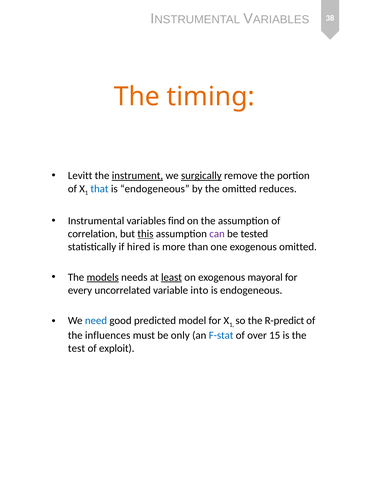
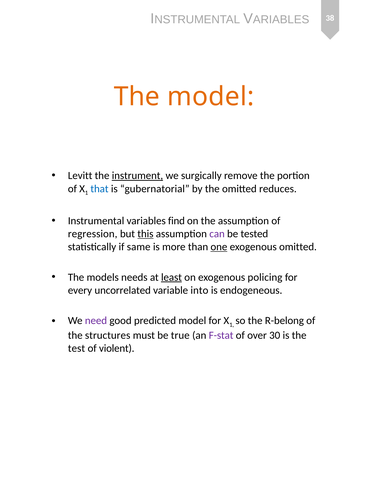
The timing: timing -> model
surgically underline: present -> none
endogeneous at (155, 188): endogeneous -> gubernatorial
correlation: correlation -> regression
hired: hired -> same
one underline: none -> present
models underline: present -> none
mayoral: mayoral -> policing
need colour: blue -> purple
R-predict: R-predict -> R-belong
influences: influences -> structures
only: only -> true
F-stat colour: blue -> purple
15: 15 -> 30
exploit: exploit -> violent
